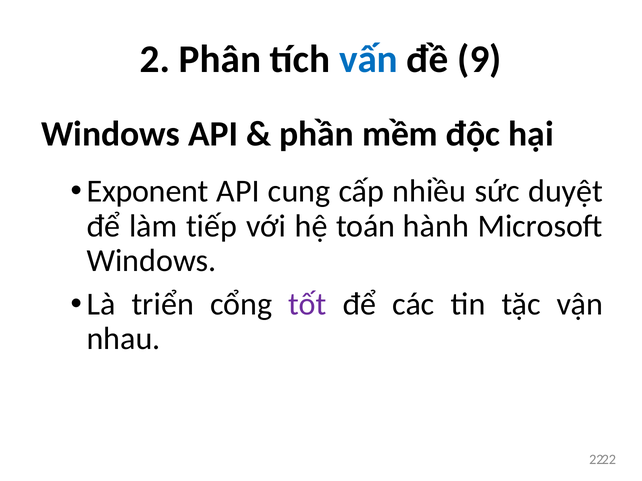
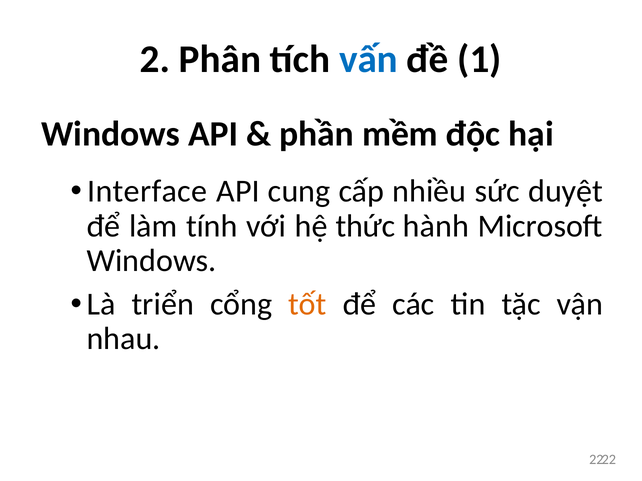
9: 9 -> 1
Exponent: Exponent -> Interface
tiếp: tiếp -> tính
toán: toán -> thức
tốt colour: purple -> orange
